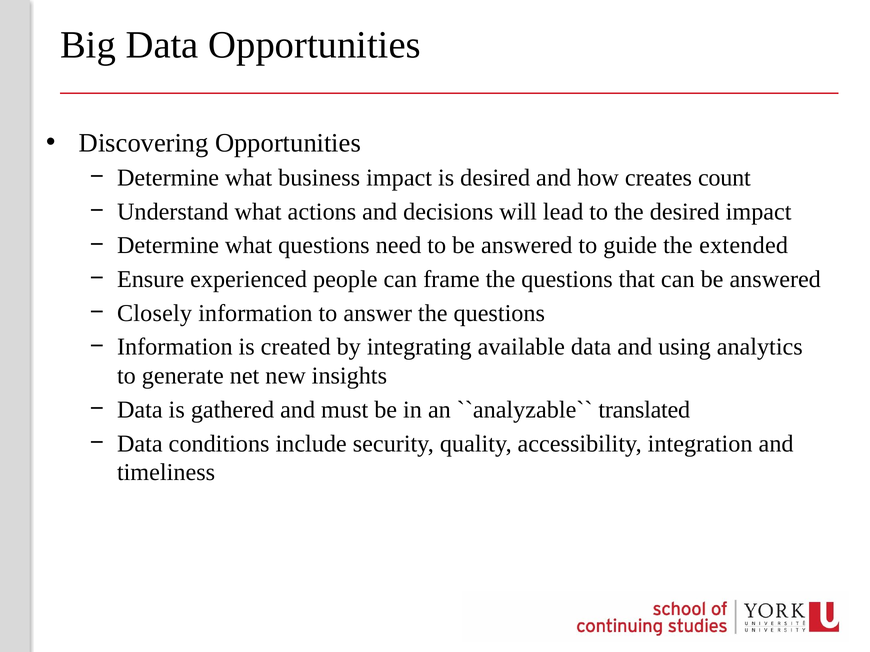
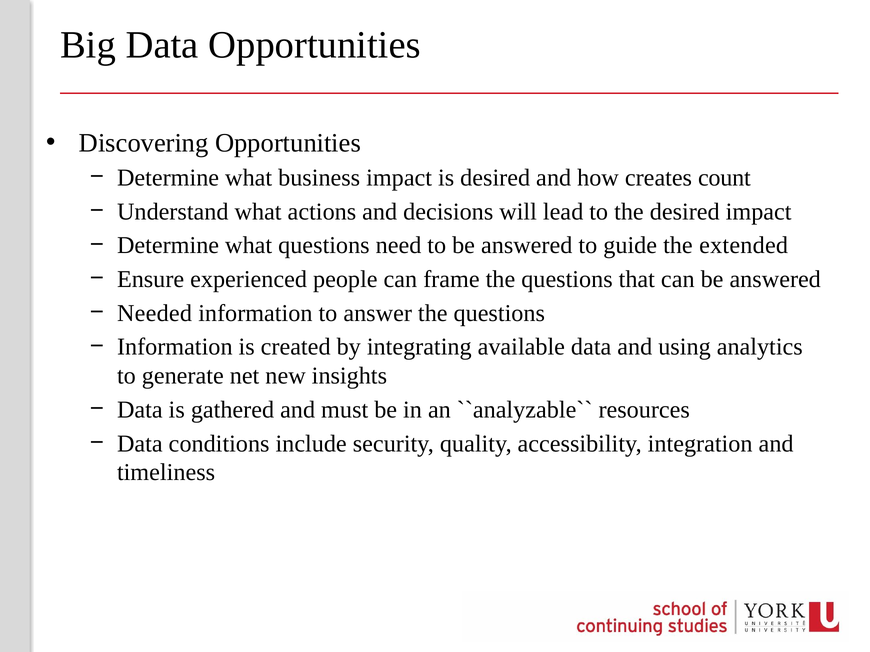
Closely: Closely -> Needed
translated: translated -> resources
